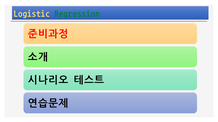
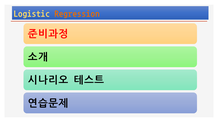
Regression colour: green -> orange
